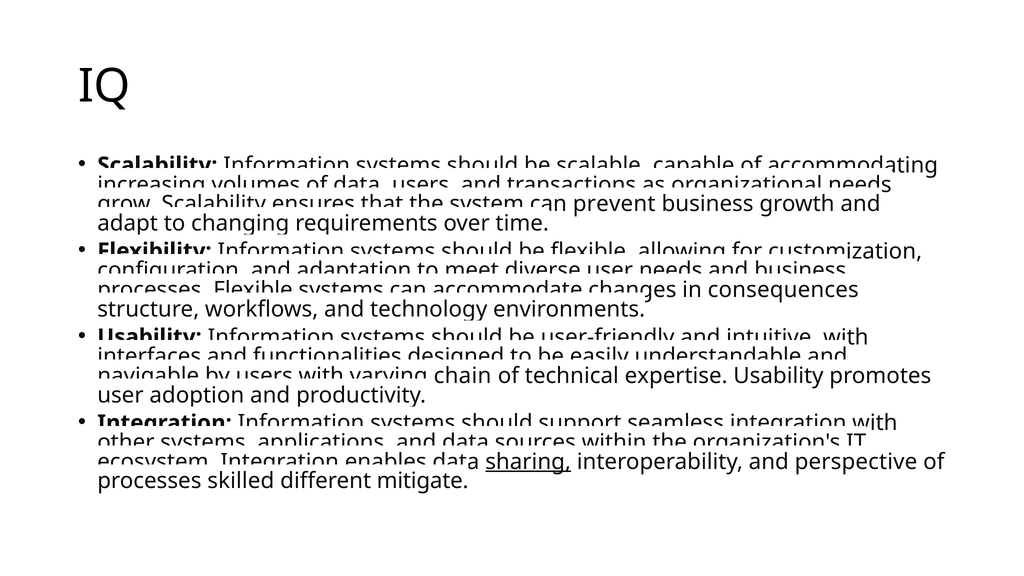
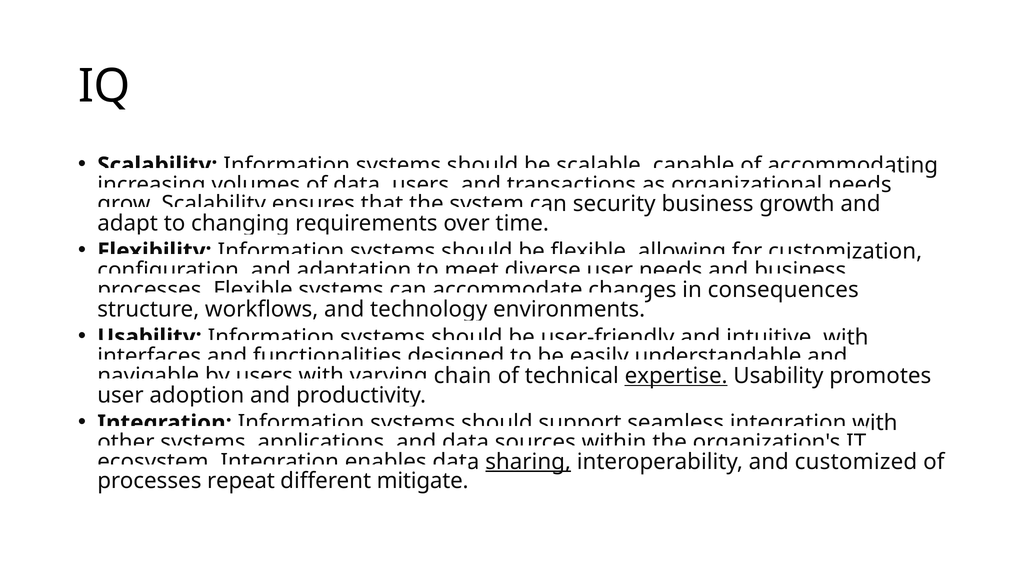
prevent: prevent -> security
expertise underline: none -> present
perspective: perspective -> customized
skilled: skilled -> repeat
